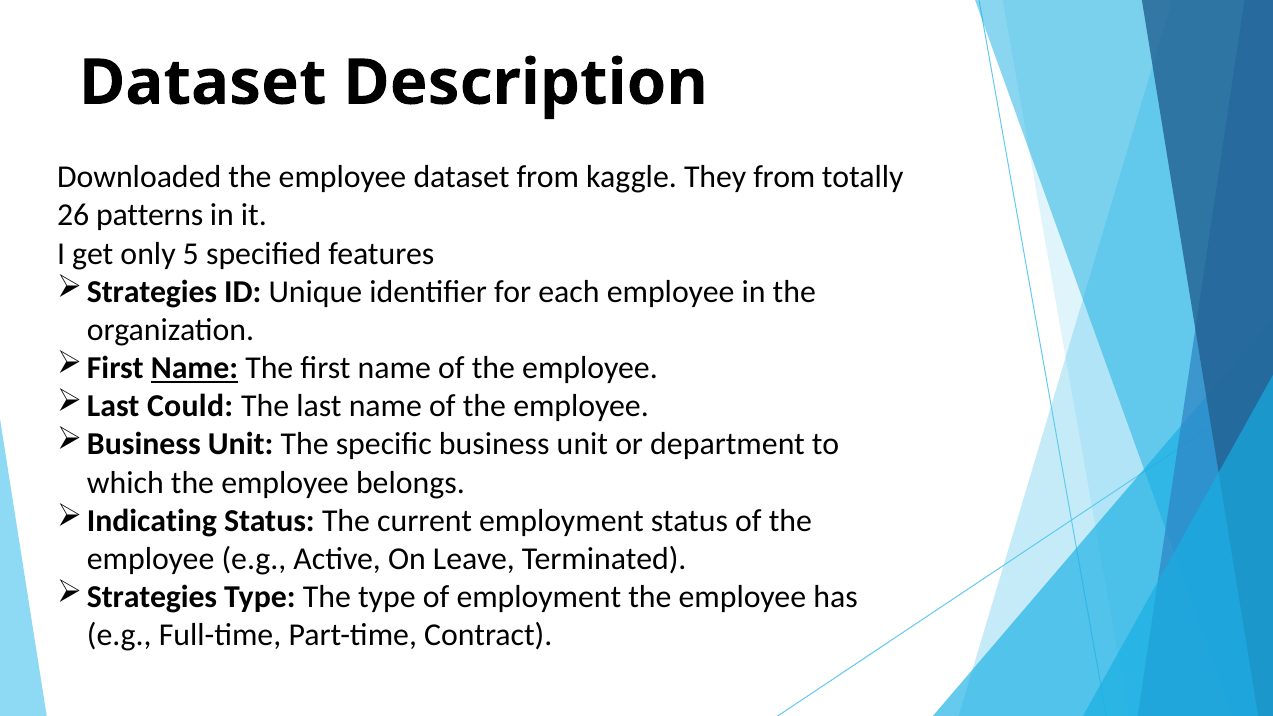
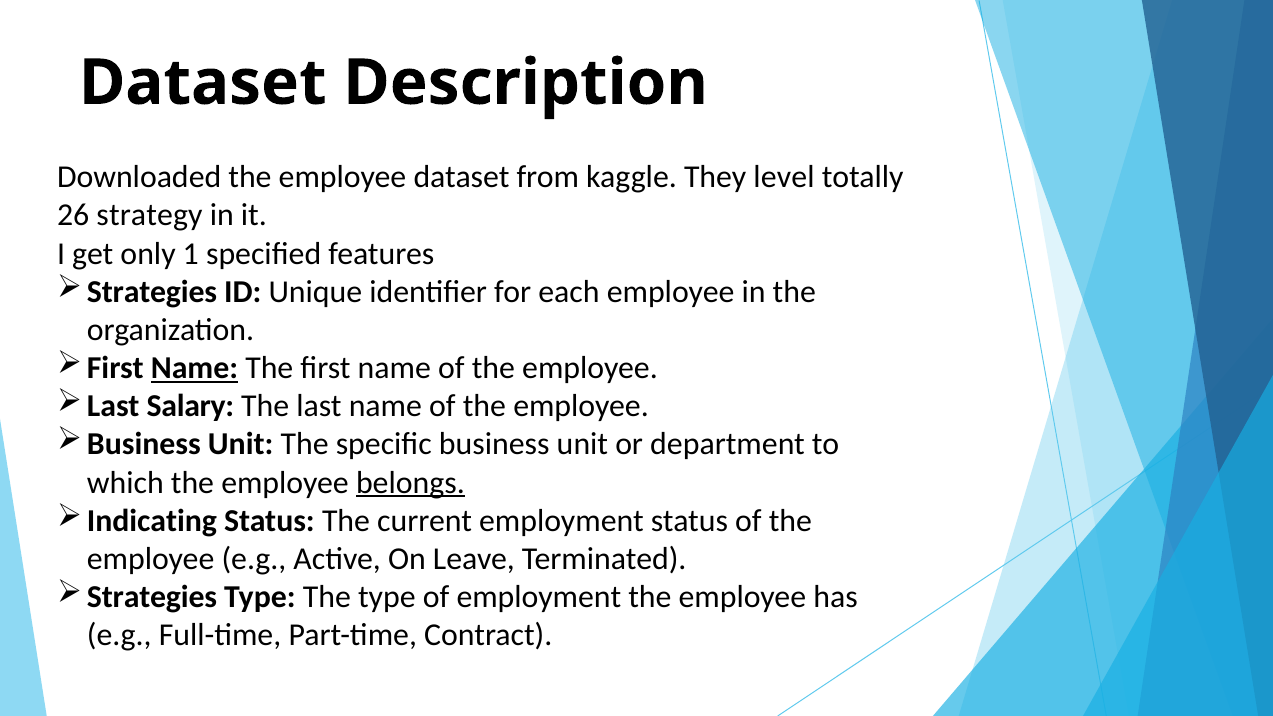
They from: from -> level
patterns: patterns -> strategy
5: 5 -> 1
Could: Could -> Salary
belongs underline: none -> present
